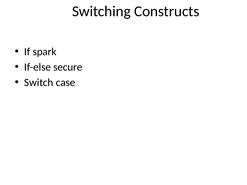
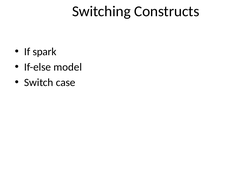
secure: secure -> model
